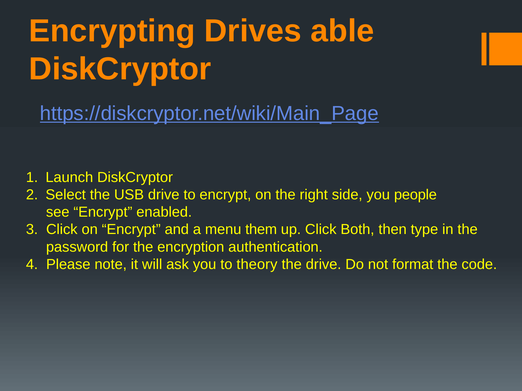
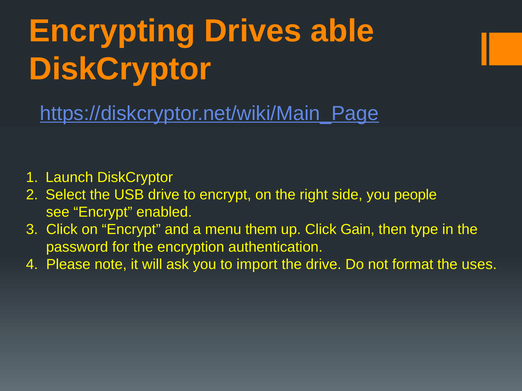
Both: Both -> Gain
theory: theory -> import
code: code -> uses
